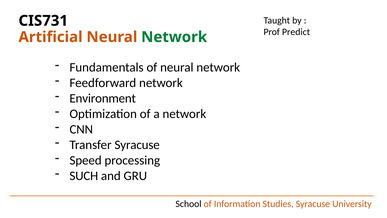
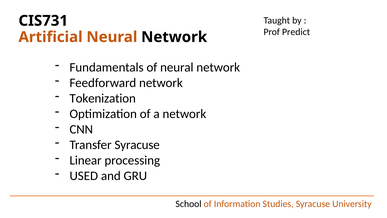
Network at (174, 37) colour: green -> black
Environment: Environment -> Tokenization
Speed: Speed -> Linear
SUCH: SUCH -> USED
